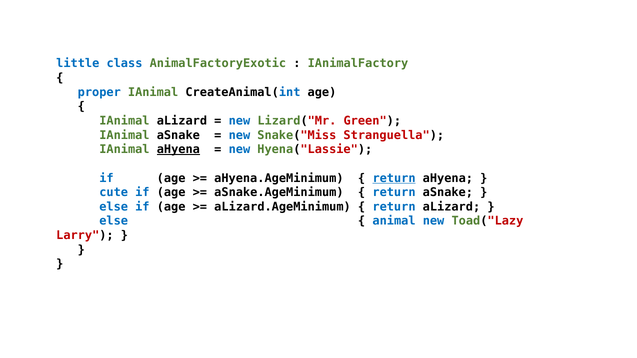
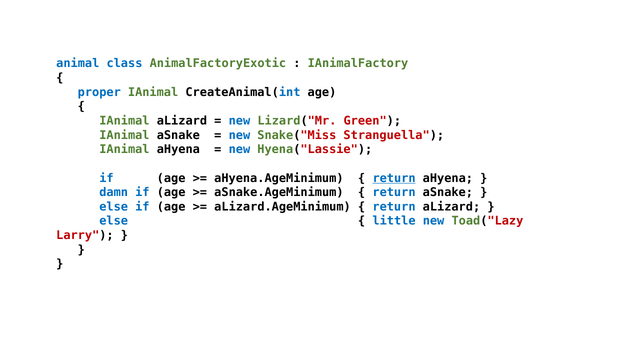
little: little -> animal
aHyena at (178, 150) underline: present -> none
cute: cute -> damn
animal: animal -> little
